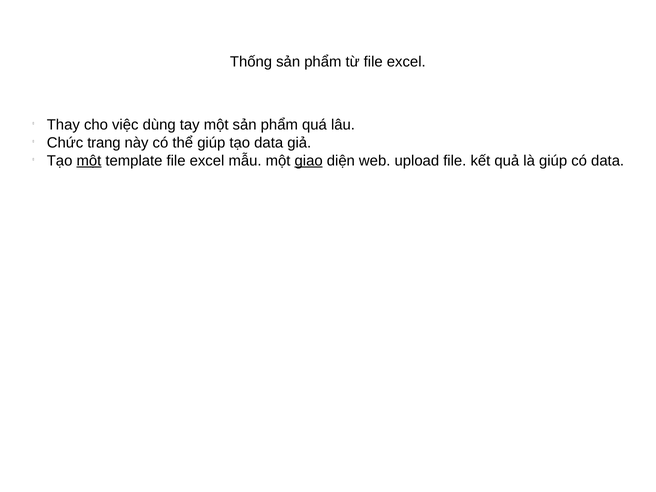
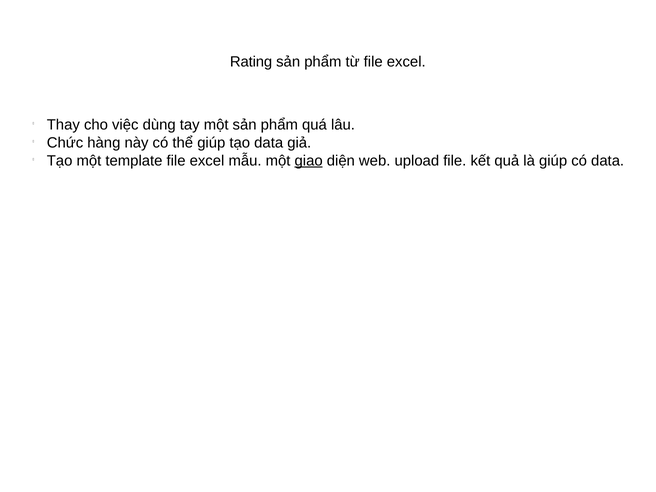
Thống: Thống -> Rating
trang: trang -> hàng
một at (89, 161) underline: present -> none
